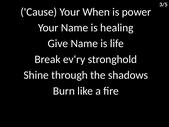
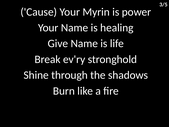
When: When -> Myrin
